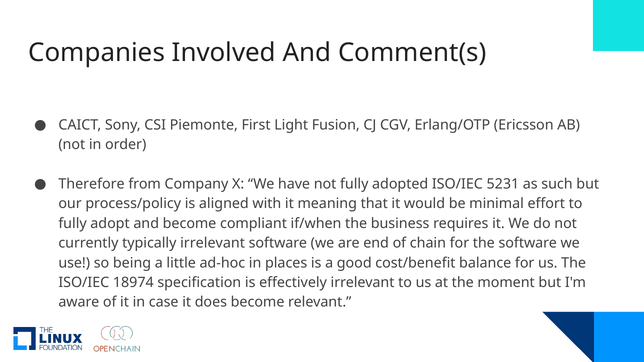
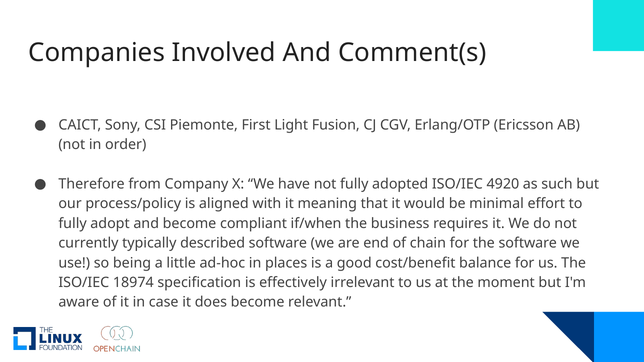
5231: 5231 -> 4920
typically irrelevant: irrelevant -> described
